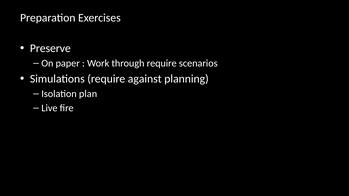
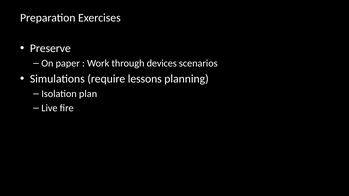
through require: require -> devices
against: against -> lessons
